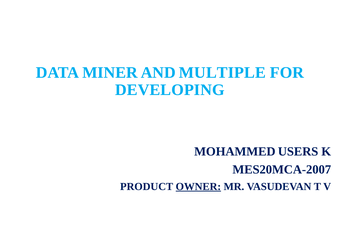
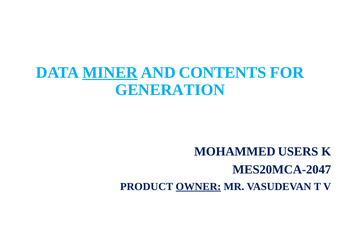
MINER underline: none -> present
MULTIPLE: MULTIPLE -> CONTENTS
DEVELOPING: DEVELOPING -> GENERATION
MES20MCA-2007: MES20MCA-2007 -> MES20MCA-2047
